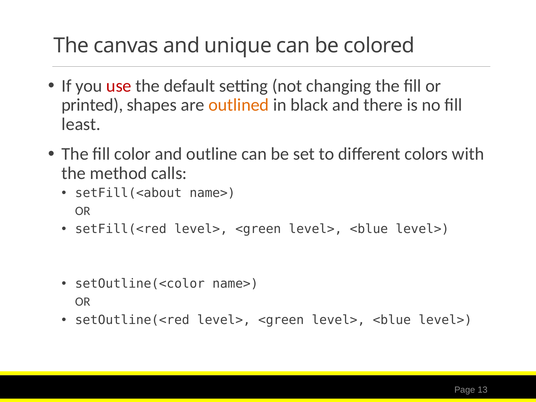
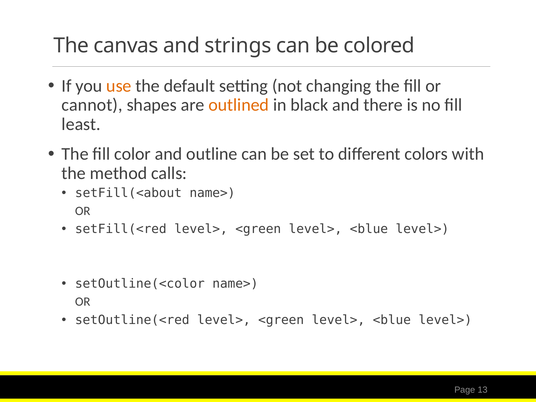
unique: unique -> strings
use colour: red -> orange
printed: printed -> cannot
